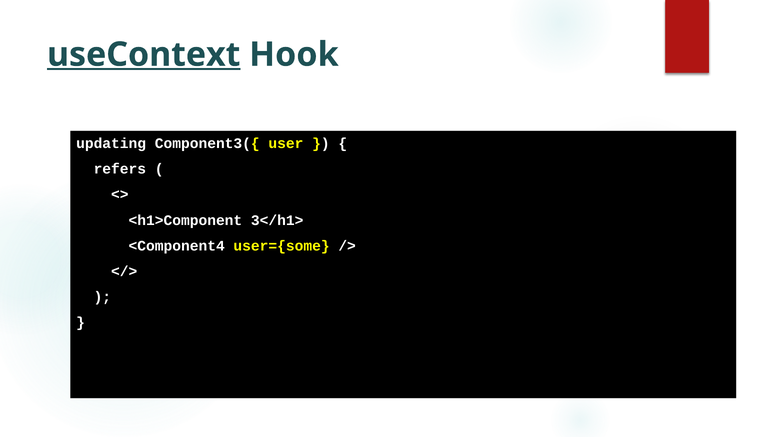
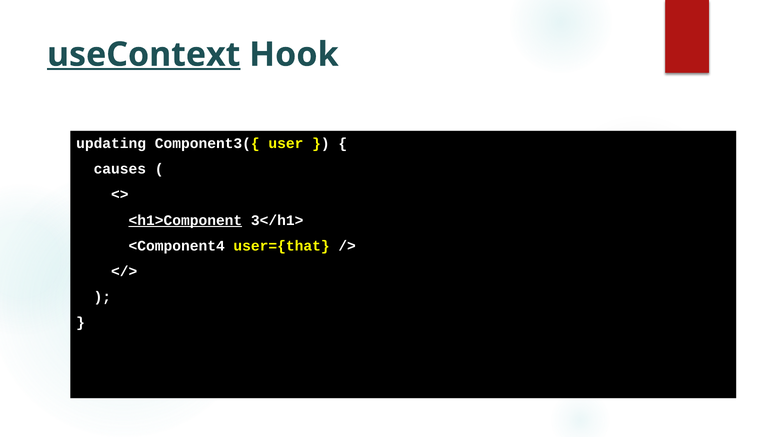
refers: refers -> causes
<h1>Component underline: none -> present
user={some: user={some -> user={that
